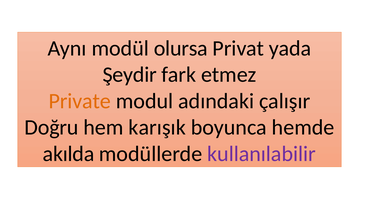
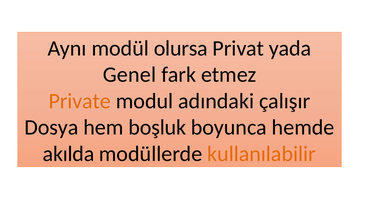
Şeydir: Şeydir -> Genel
Doğru: Doğru -> Dosya
karışık: karışık -> boşluk
kullanılabilir colour: purple -> orange
